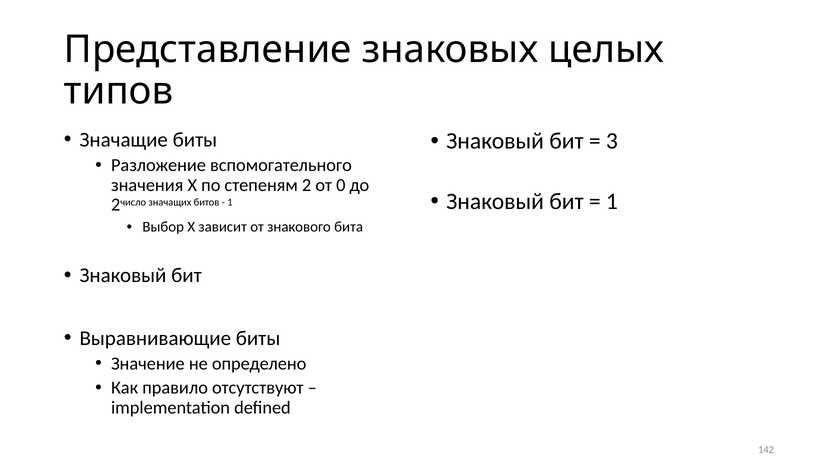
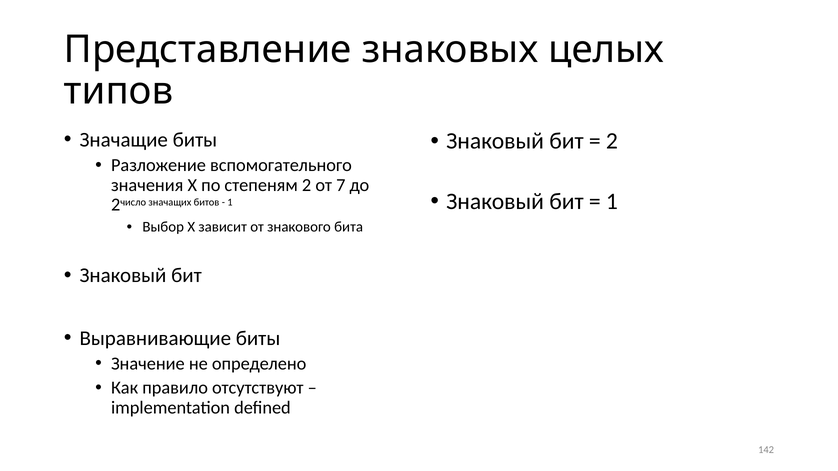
3 at (612, 141): 3 -> 2
0: 0 -> 7
